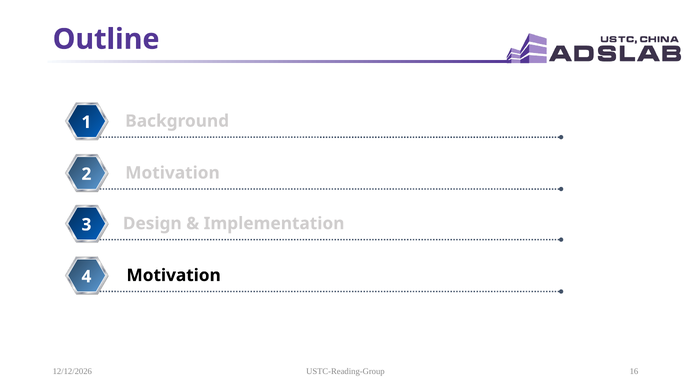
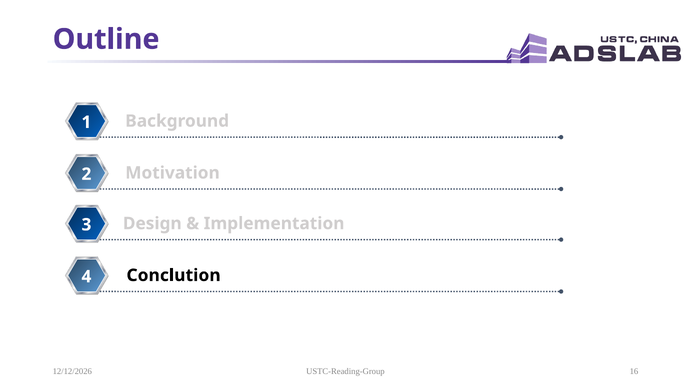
Motivation at (174, 275): Motivation -> Conclution
